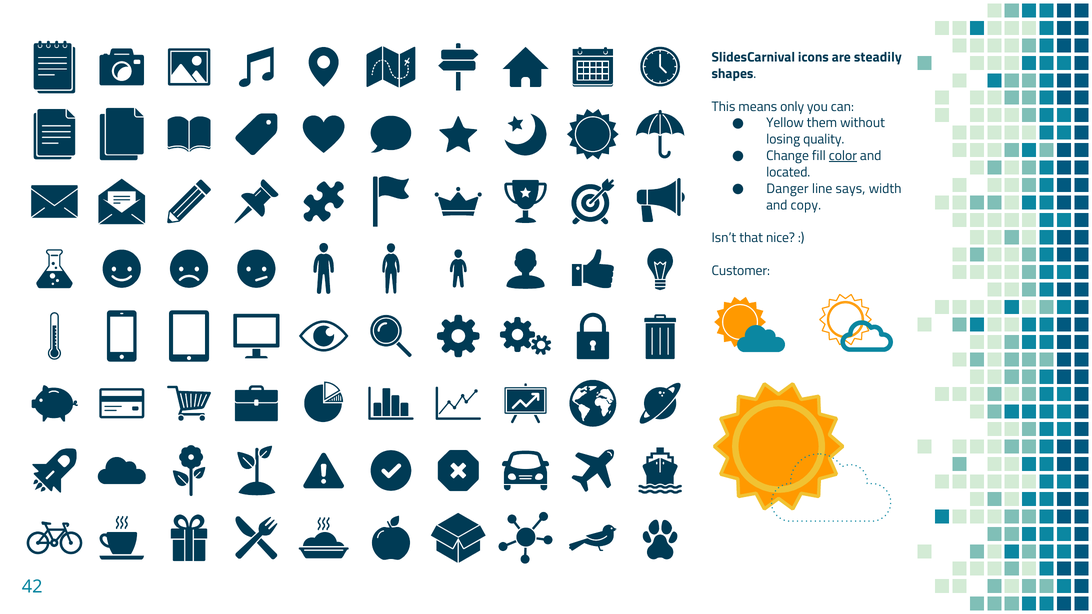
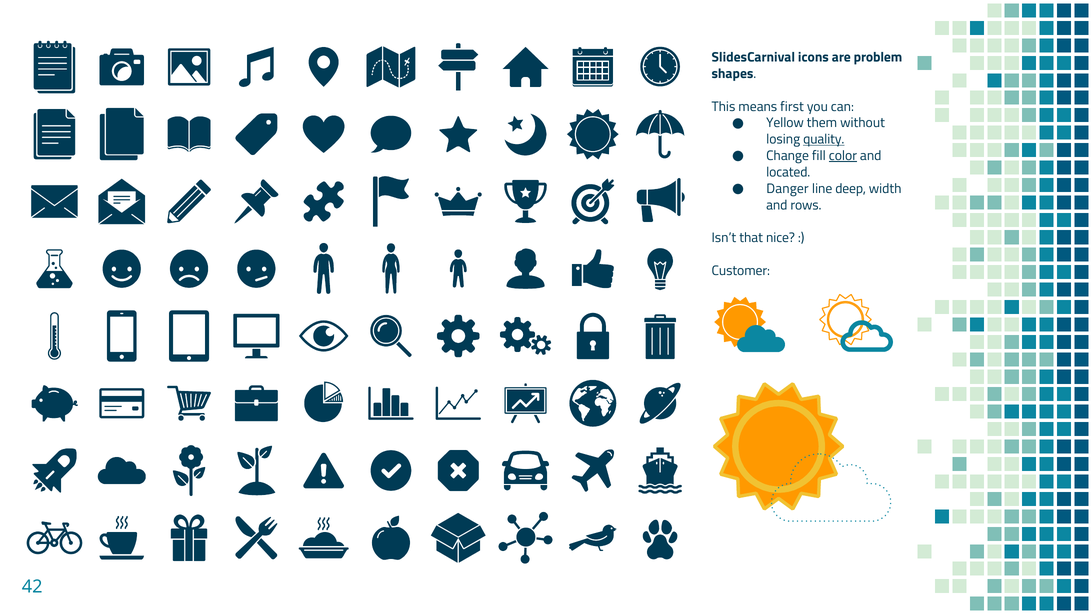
steadily: steadily -> problem
only: only -> first
quality underline: none -> present
says: says -> deep
copy: copy -> rows
